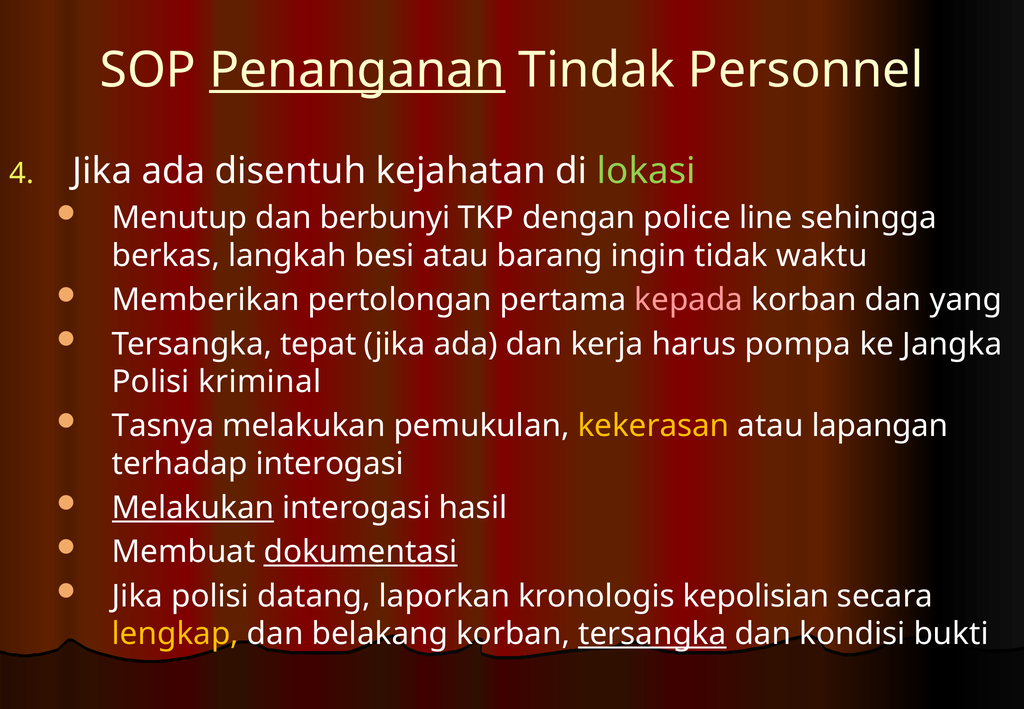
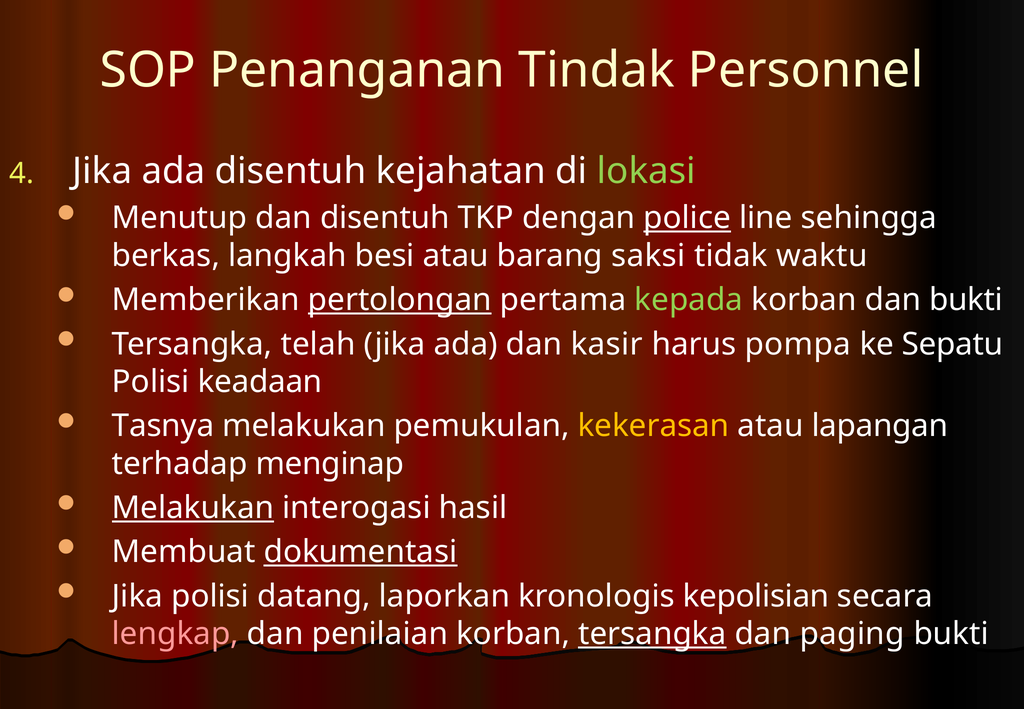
Penanganan underline: present -> none
dan berbunyi: berbunyi -> disentuh
police underline: none -> present
ingin: ingin -> saksi
pertolongan underline: none -> present
kepada colour: pink -> light green
dan yang: yang -> bukti
tepat: tepat -> telah
kerja: kerja -> kasir
Jangka: Jangka -> Sepatu
kriminal: kriminal -> keadaan
terhadap interogasi: interogasi -> menginap
lengkap colour: yellow -> pink
belakang: belakang -> penilaian
kondisi: kondisi -> paging
